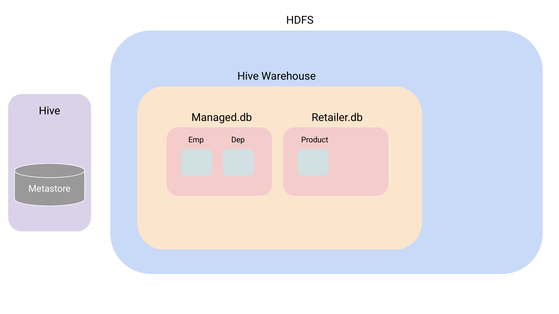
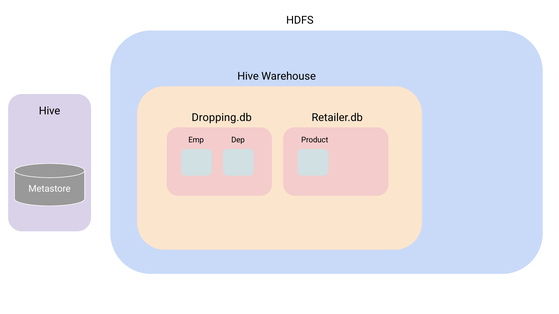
Managed.db: Managed.db -> Dropping.db
